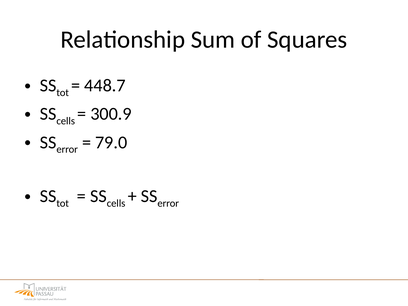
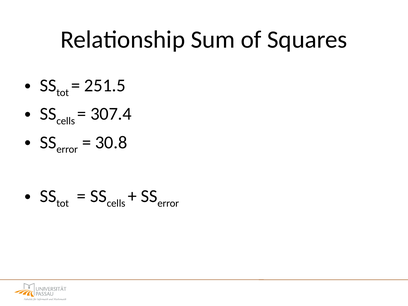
448.7: 448.7 -> 251.5
300.9: 300.9 -> 307.4
79.0: 79.0 -> 30.8
